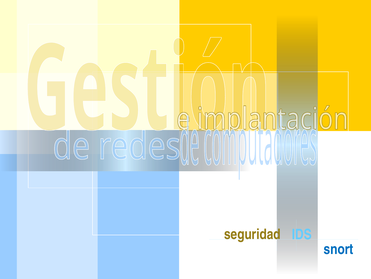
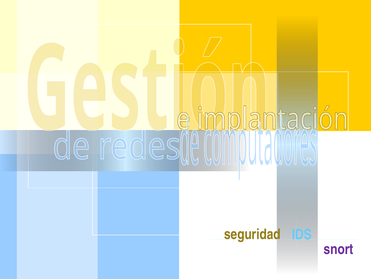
snort colour: blue -> purple
